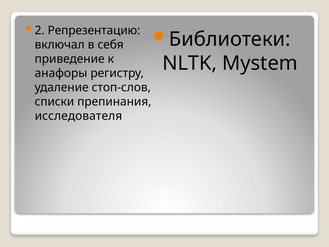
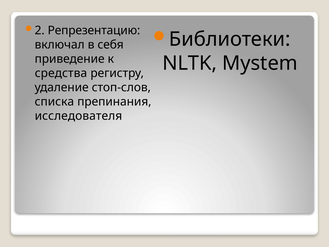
анафоры: анафоры -> средства
списки: списки -> списка
